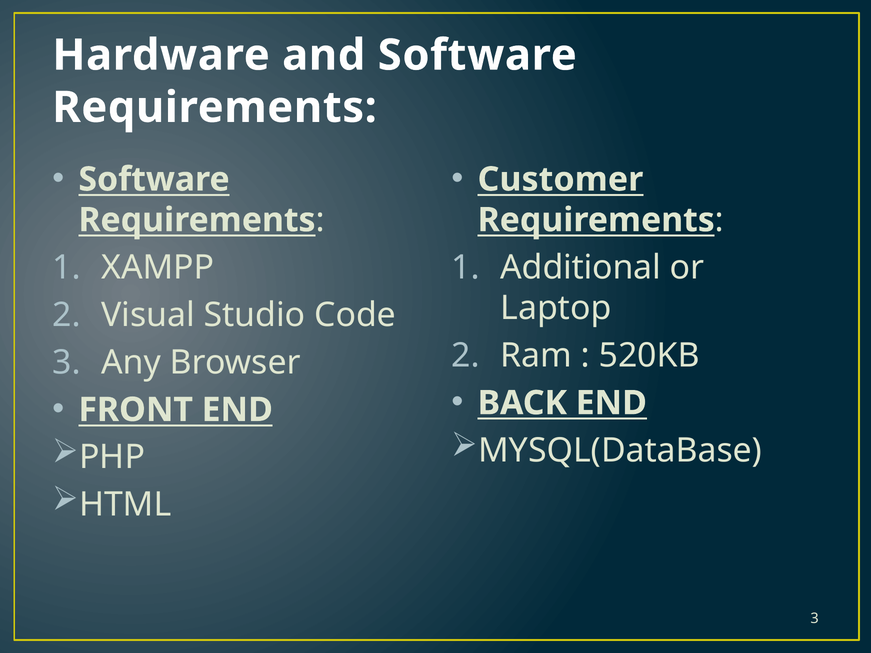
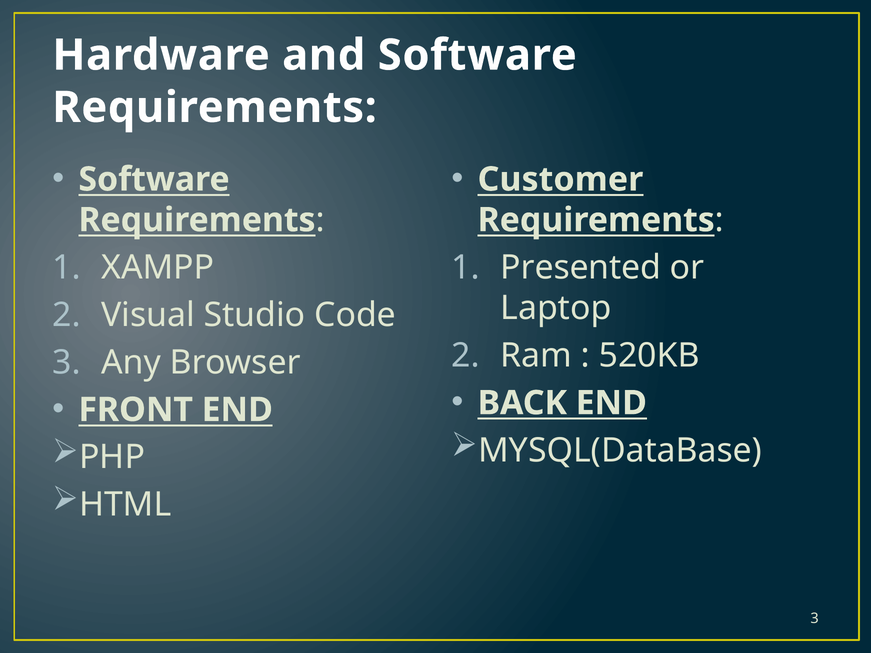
Additional: Additional -> Presented
